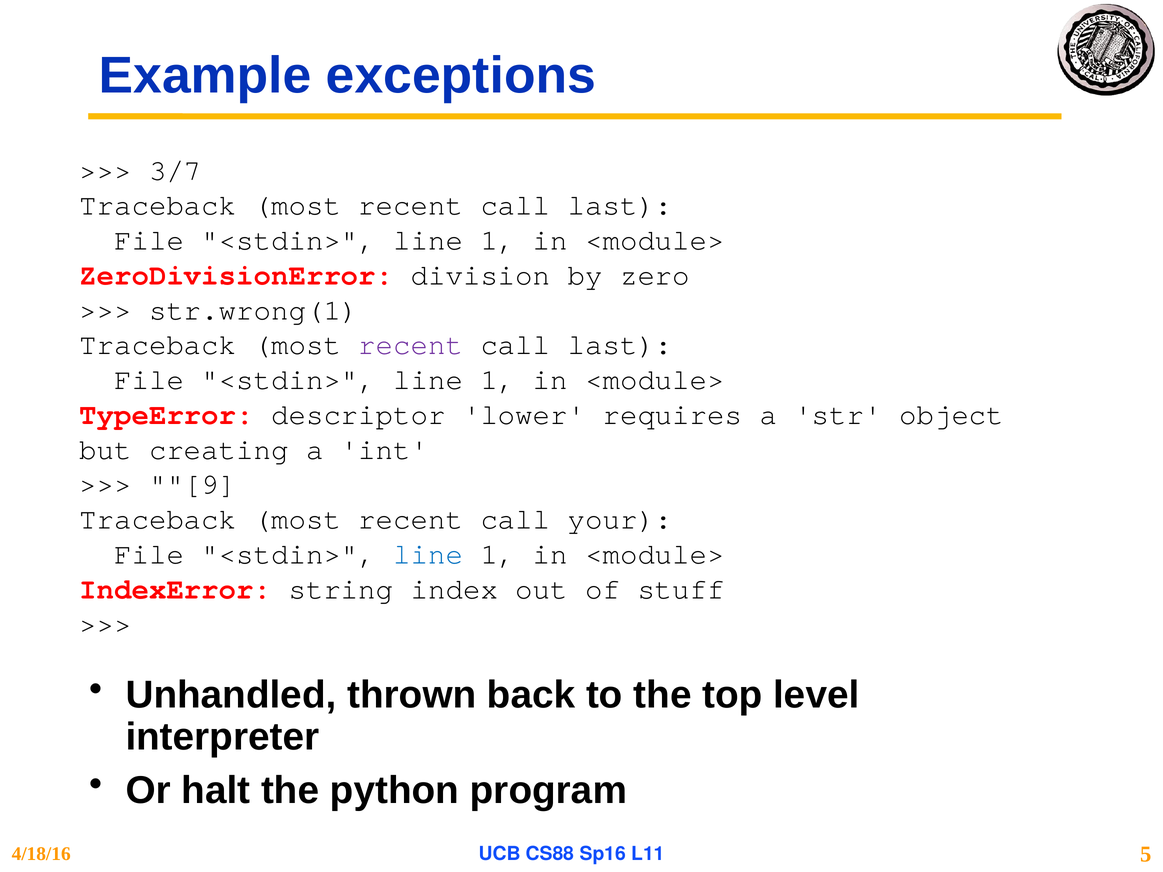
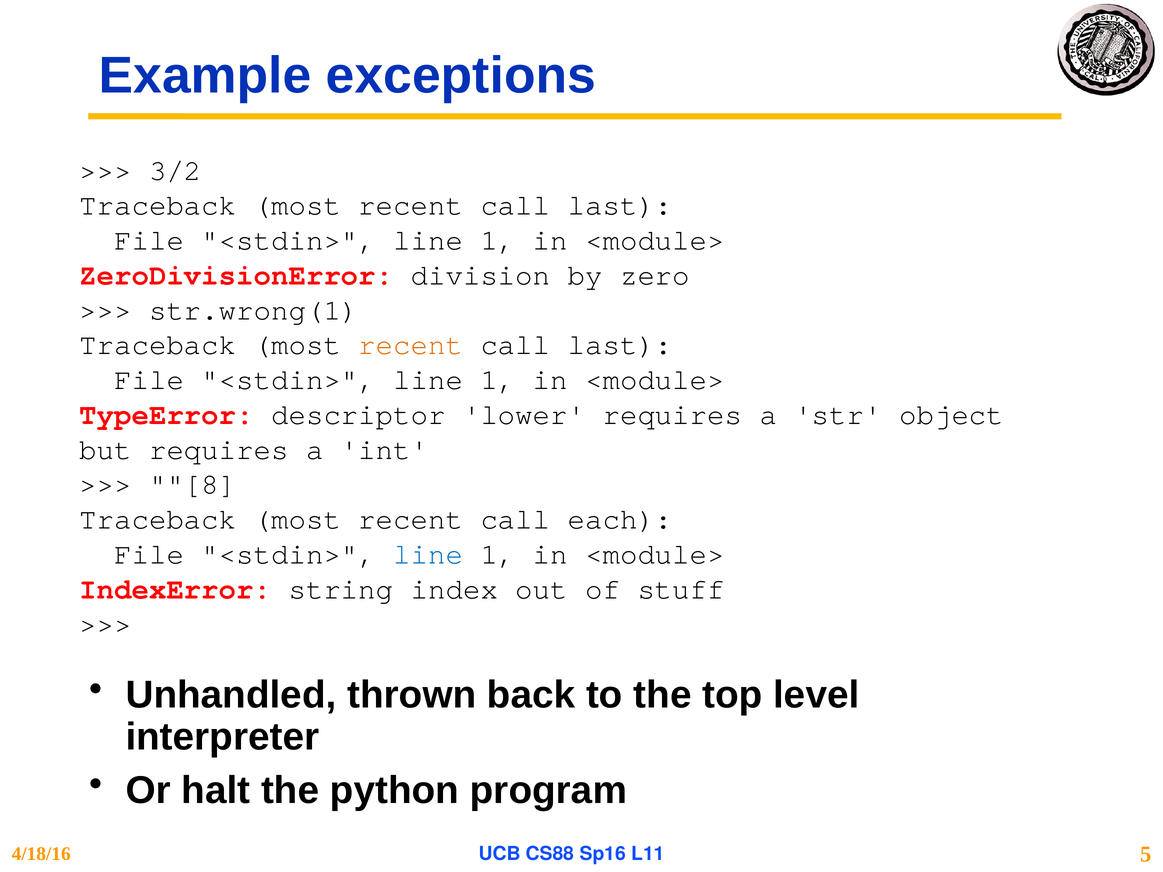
3/7: 3/7 -> 3/2
recent at (411, 345) colour: purple -> orange
but creating: creating -> requires
9: 9 -> 8
your: your -> each
